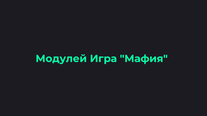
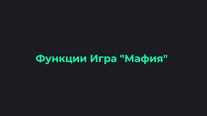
Модулей: Модулей -> Функции
